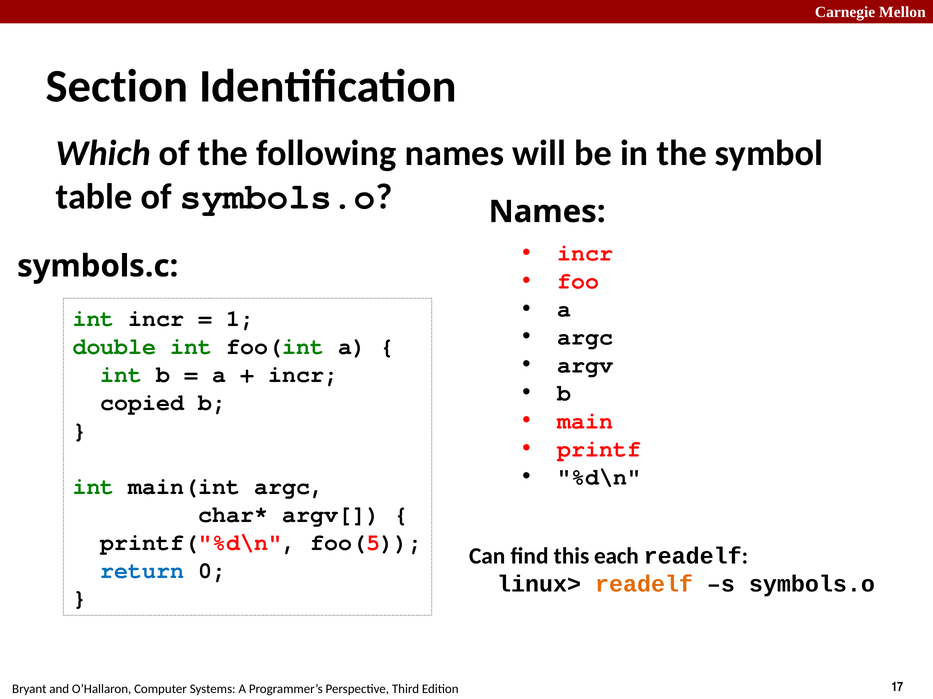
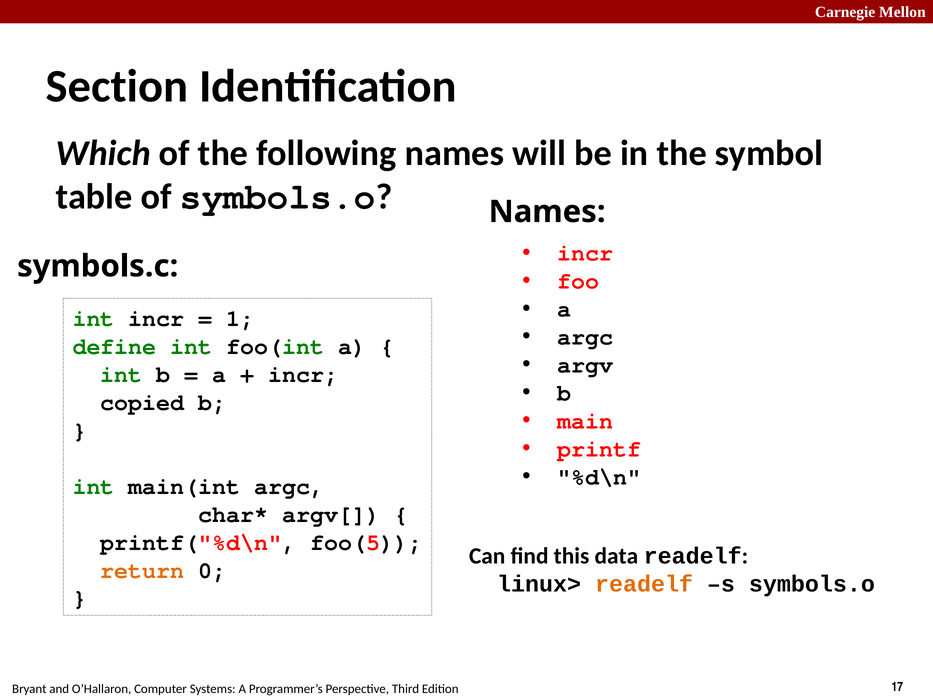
double: double -> define
each: each -> data
return colour: blue -> orange
